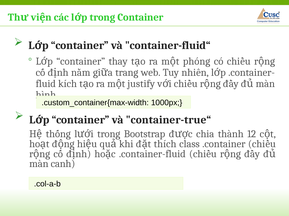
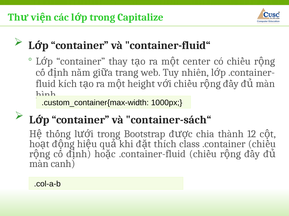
trong Container: Container -> Capitalize
phóng: phóng -> center
justify: justify -> height
container-true“: container-true“ -> container-sách“
